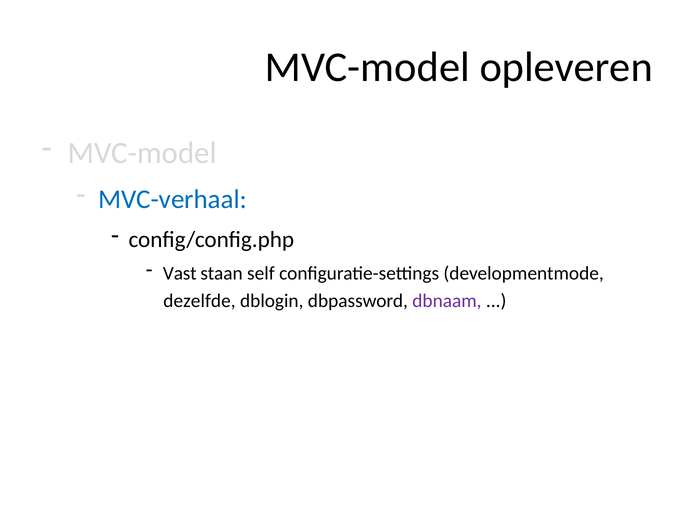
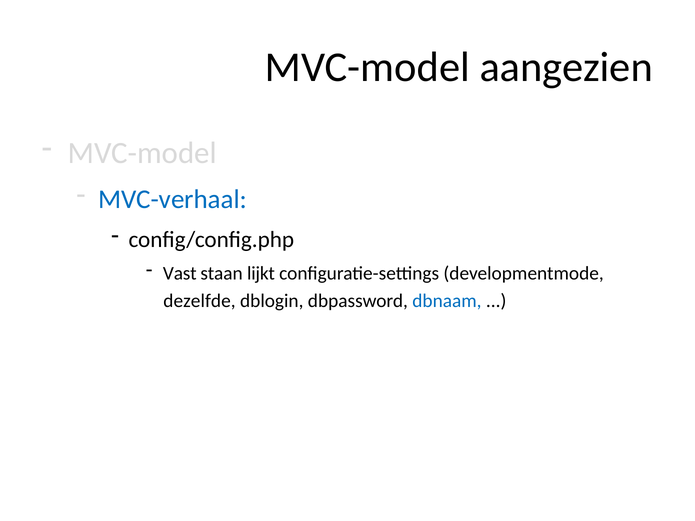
opleveren: opleveren -> aangezien
self: self -> lijkt
dbnaam colour: purple -> blue
